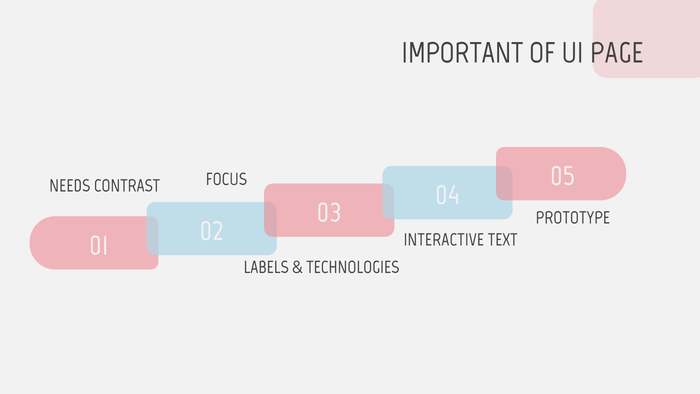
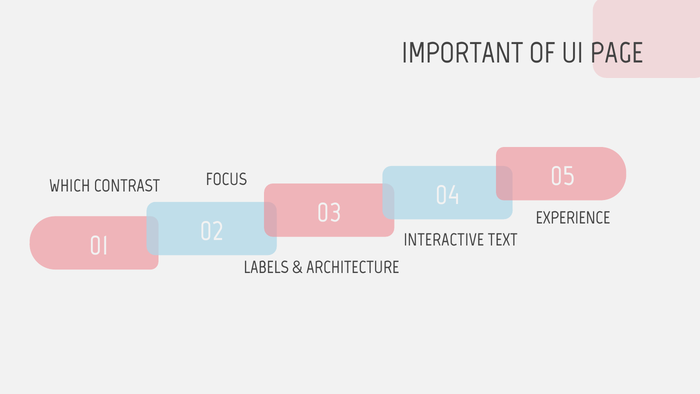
NEEDS: NEEDS -> WHICH
PROTOTYPE: PROTOTYPE -> EXPERIENCE
TECHNOLOGIES: TECHNOLOGIES -> ARCHITECTURE
